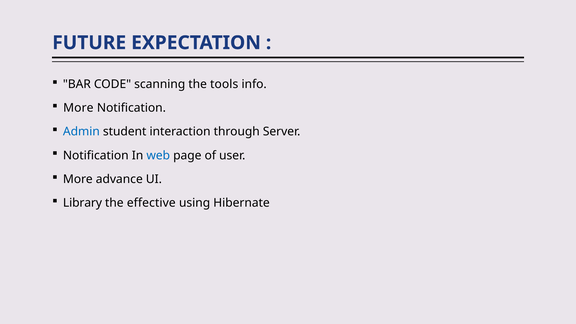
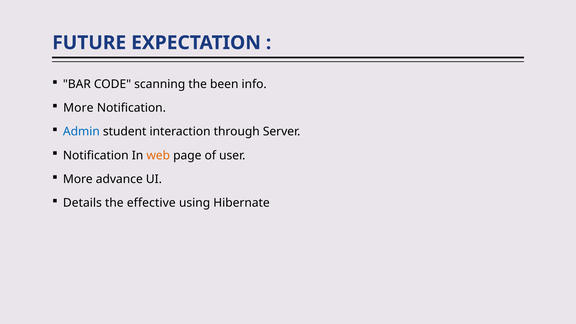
tools: tools -> been
web colour: blue -> orange
Library: Library -> Details
